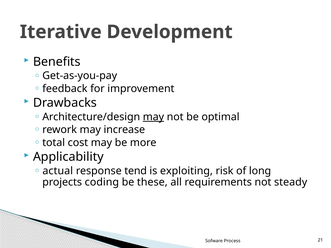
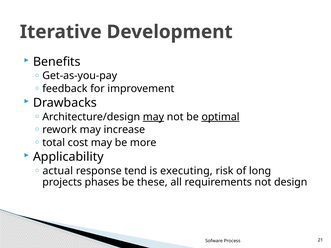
optimal underline: none -> present
exploiting: exploiting -> executing
coding: coding -> phases
steady: steady -> design
